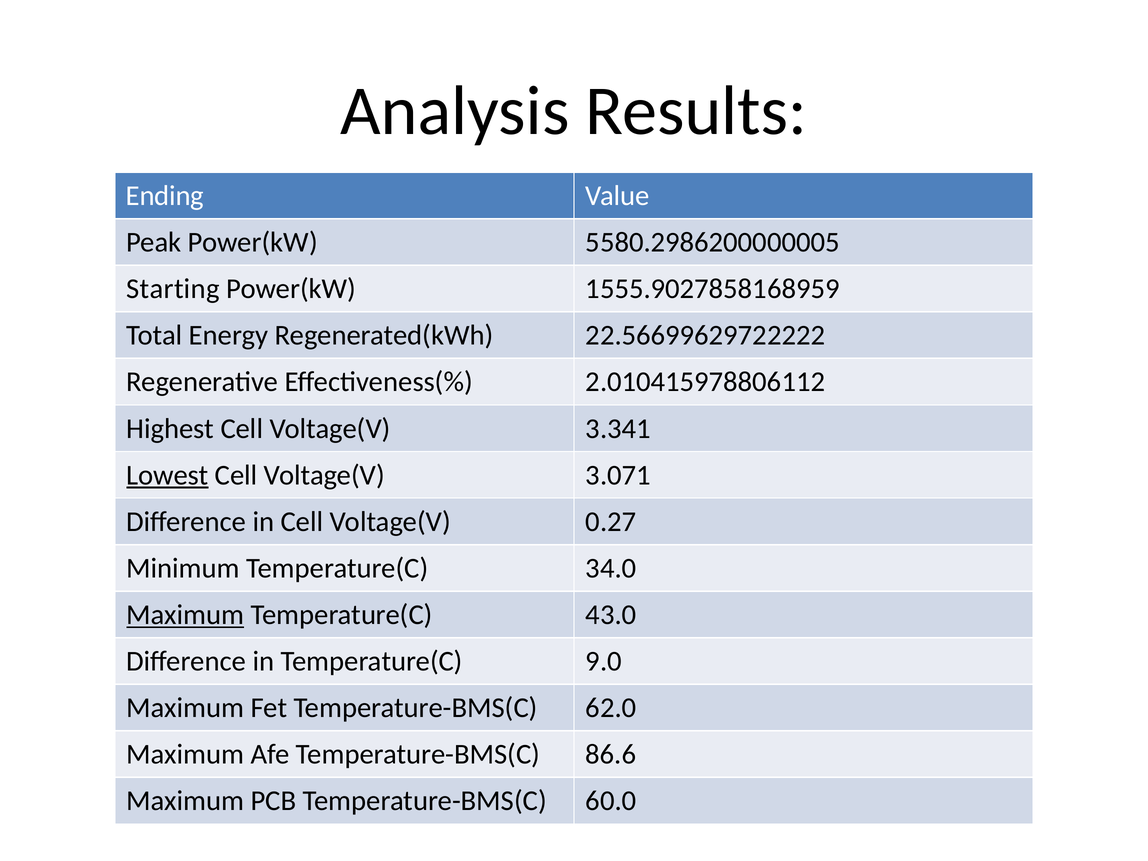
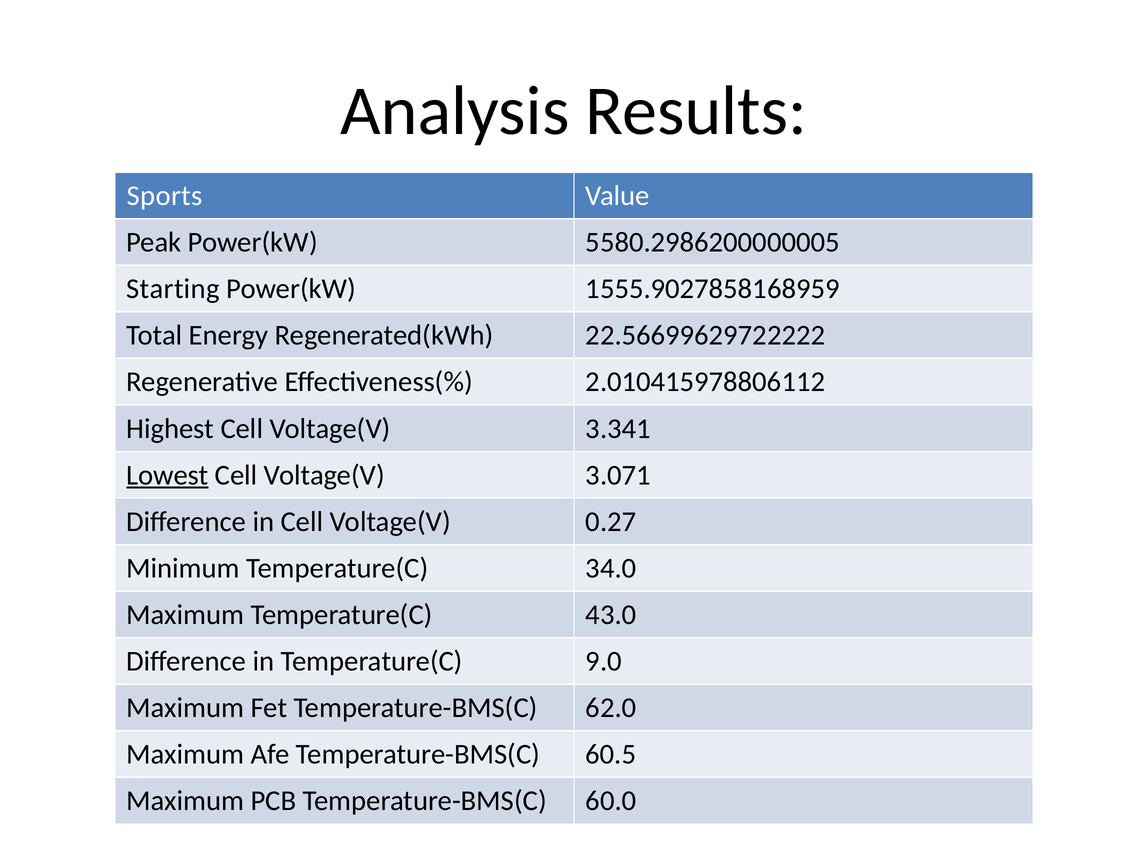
Ending: Ending -> Sports
Maximum at (185, 615) underline: present -> none
86.6: 86.6 -> 60.5
